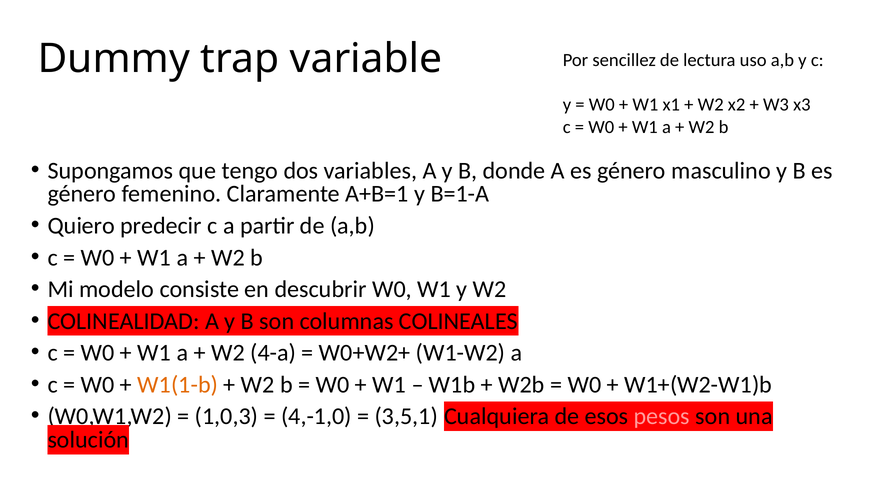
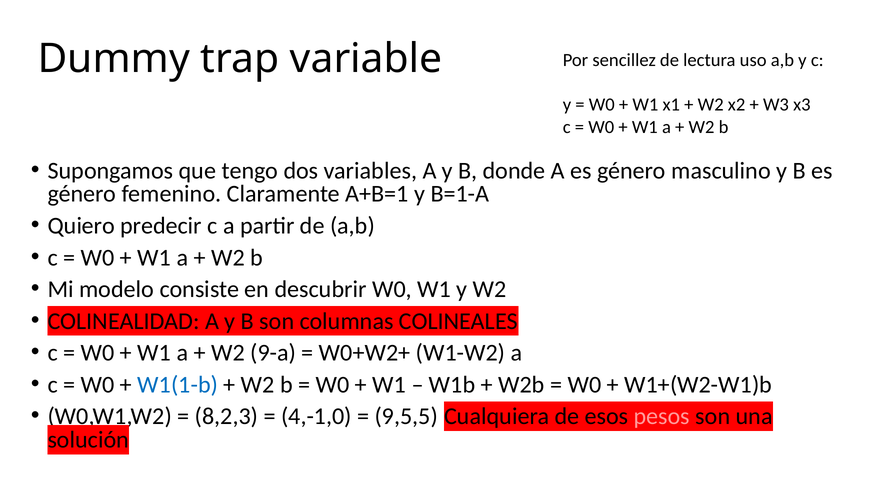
4-a: 4-a -> 9-a
W1(1-b colour: orange -> blue
1,0,3: 1,0,3 -> 8,2,3
3,5,1: 3,5,1 -> 9,5,5
